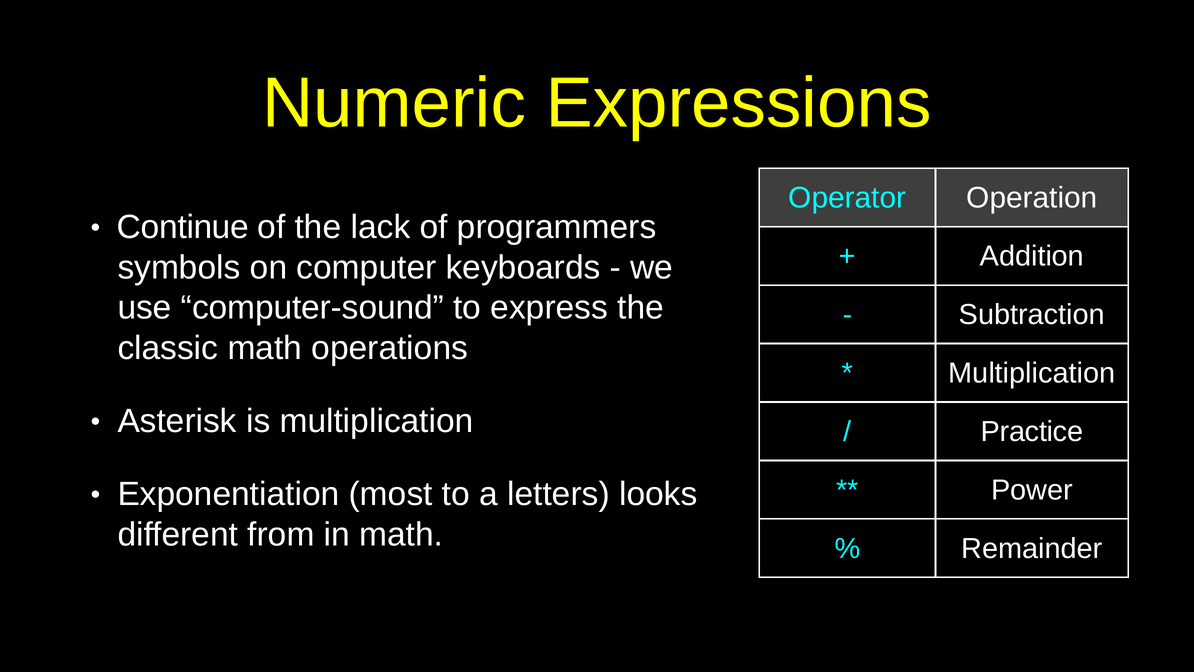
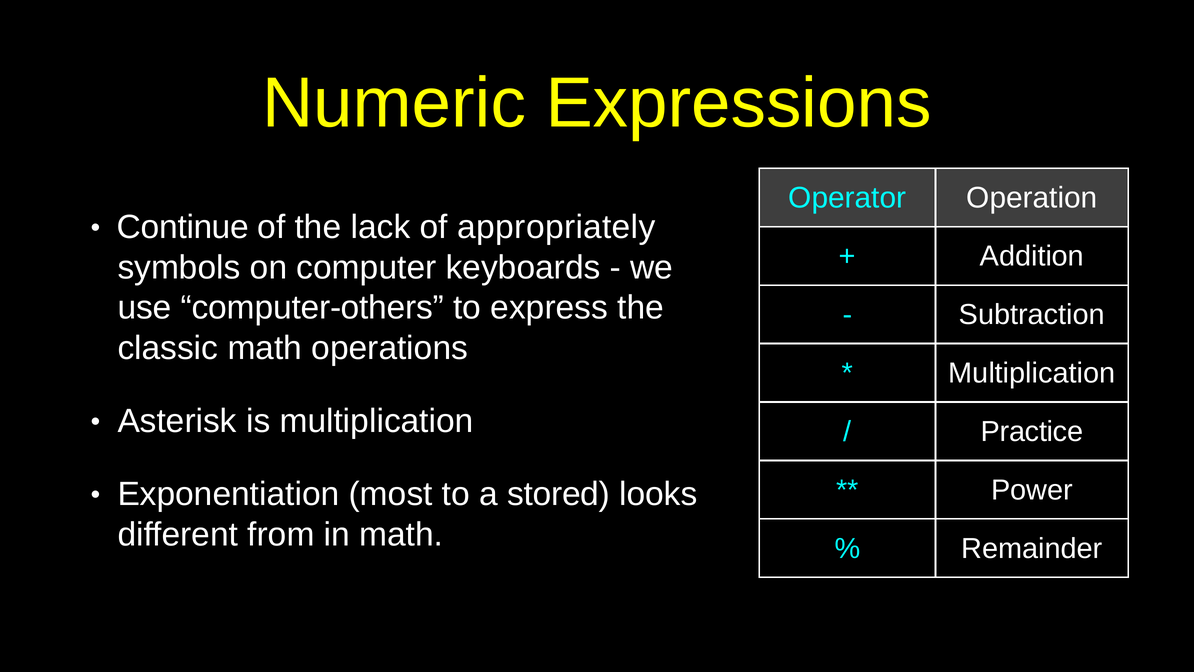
programmers: programmers -> appropriately
computer-sound: computer-sound -> computer-others
letters: letters -> stored
